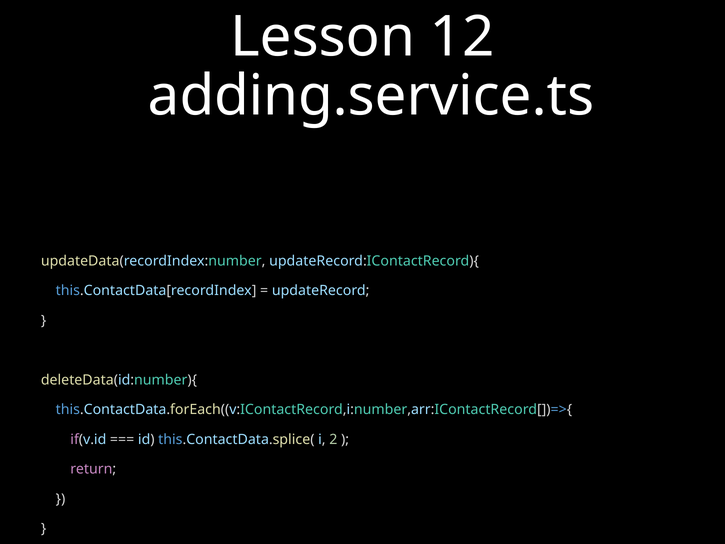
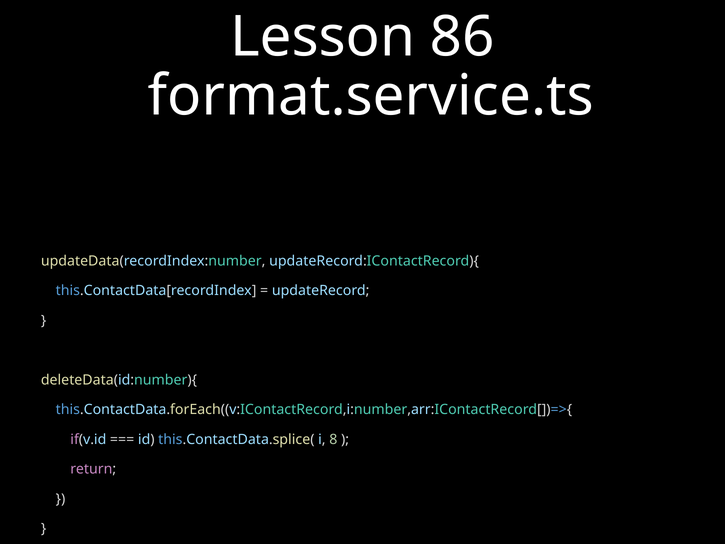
12: 12 -> 86
adding.service.ts: adding.service.ts -> format.service.ts
2: 2 -> 8
